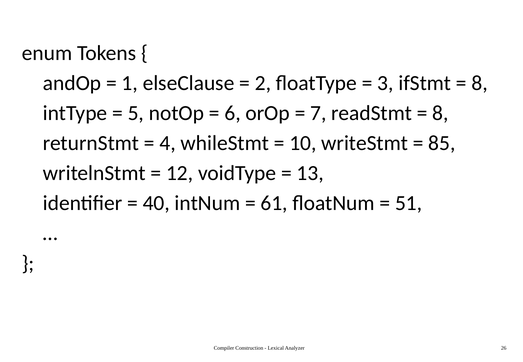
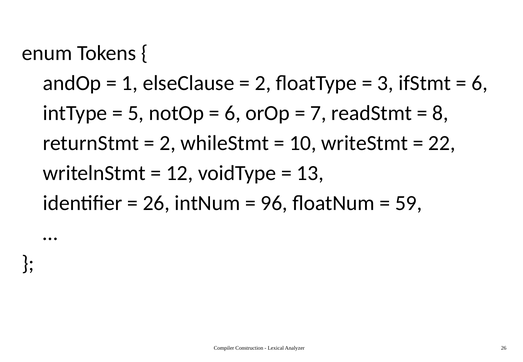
8 at (480, 83): 8 -> 6
4 at (168, 143): 4 -> 2
85: 85 -> 22
40 at (156, 203): 40 -> 26
61: 61 -> 96
51: 51 -> 59
